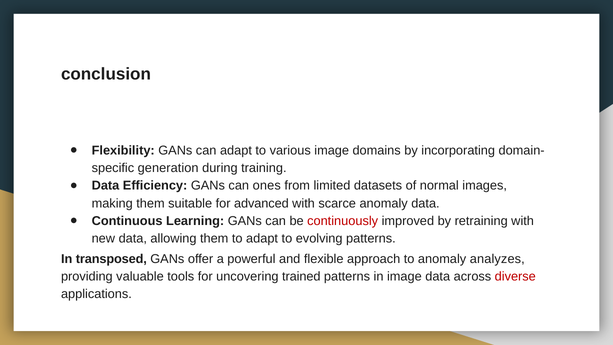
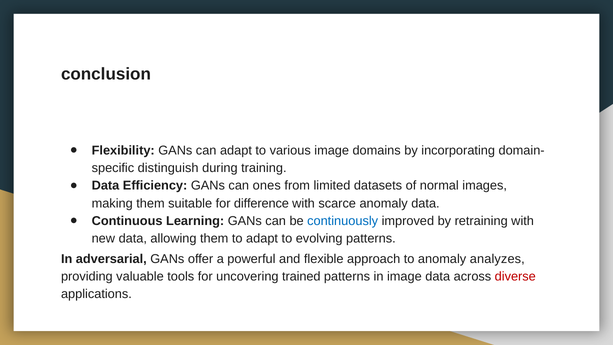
generation: generation -> distinguish
advanced: advanced -> difference
continuously colour: red -> blue
transposed: transposed -> adversarial
